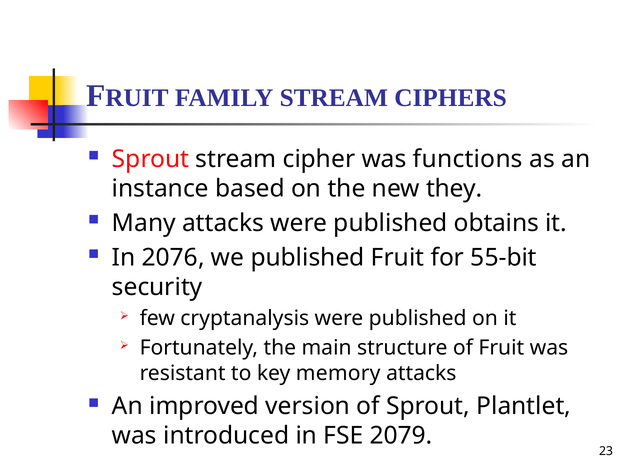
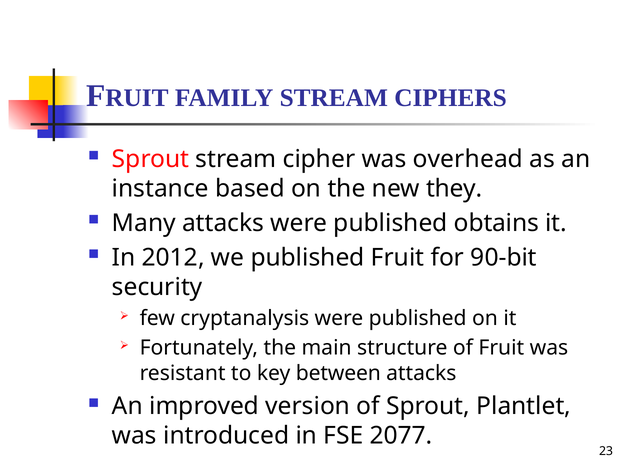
functions: functions -> overhead
2076: 2076 -> 2012
55-bit: 55-bit -> 90-bit
memory: memory -> between
2079: 2079 -> 2077
